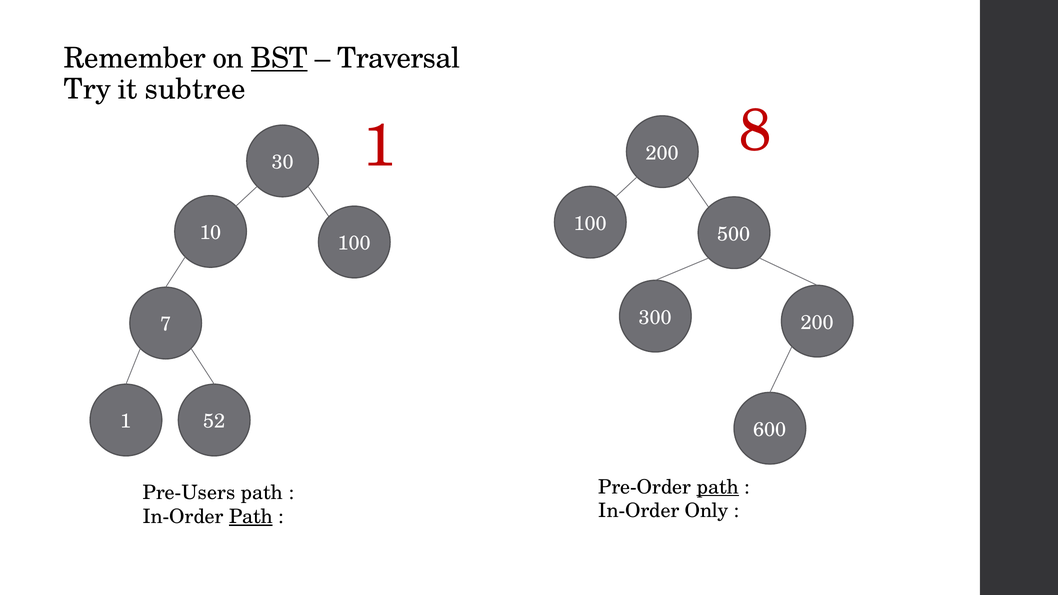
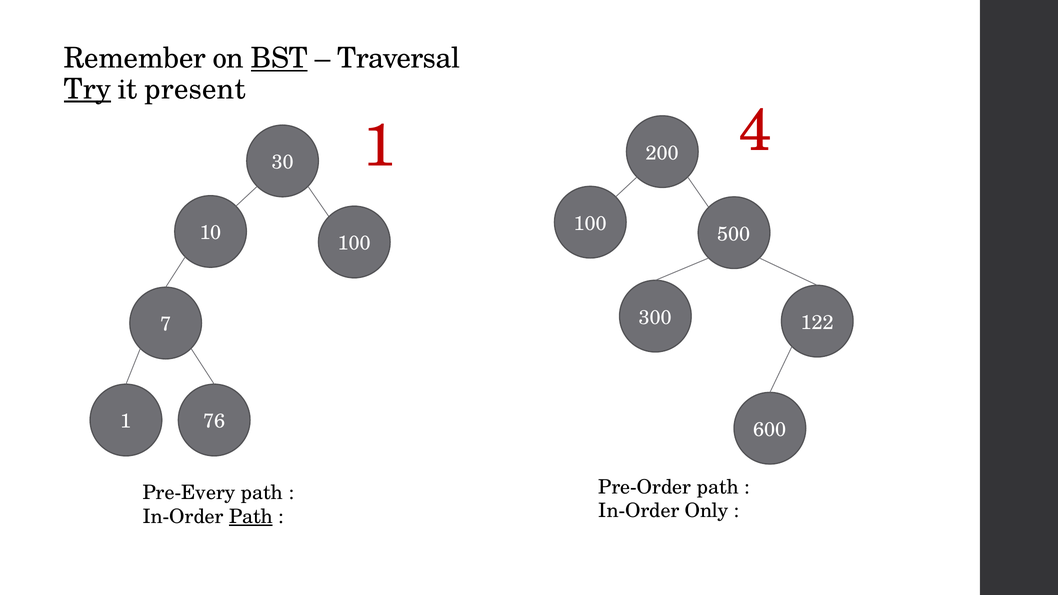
Try underline: none -> present
subtree: subtree -> present
8: 8 -> 4
300 200: 200 -> 122
52: 52 -> 76
path at (718, 487) underline: present -> none
Pre-Users: Pre-Users -> Pre-Every
